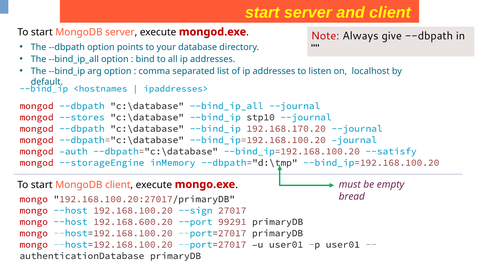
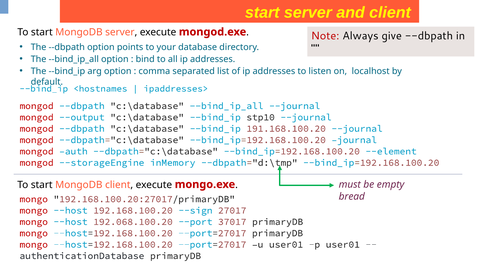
--stores: --stores -> --output
192.168.170.20: 192.168.170.20 -> 191.168.100.20
--satisfy: --satisfy -> --element
192.168.600.20: 192.168.600.20 -> 192.068.100.20
99291: 99291 -> 37017
